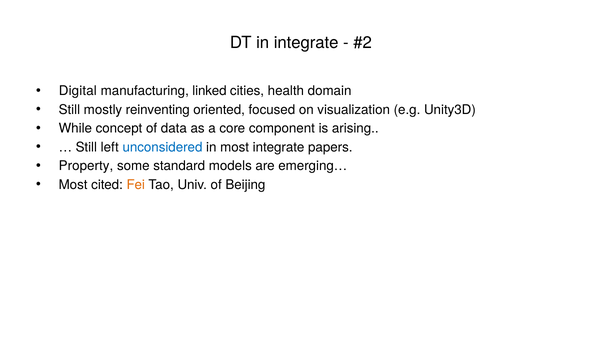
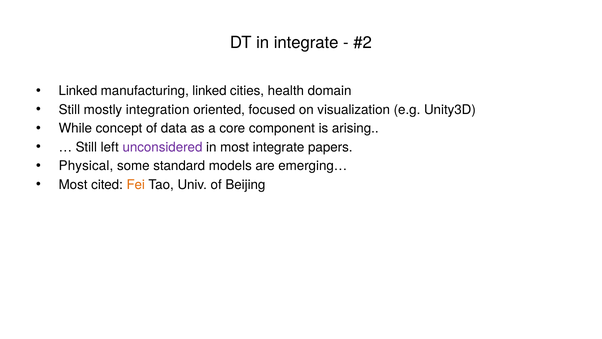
Digital at (78, 91): Digital -> Linked
reinventing: reinventing -> integration
unconsidered colour: blue -> purple
Property: Property -> Physical
